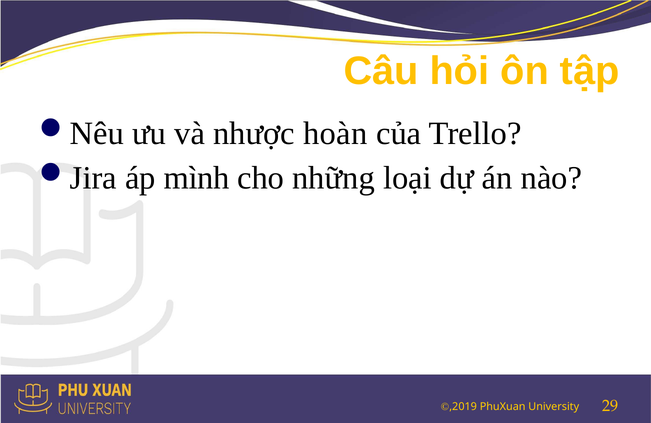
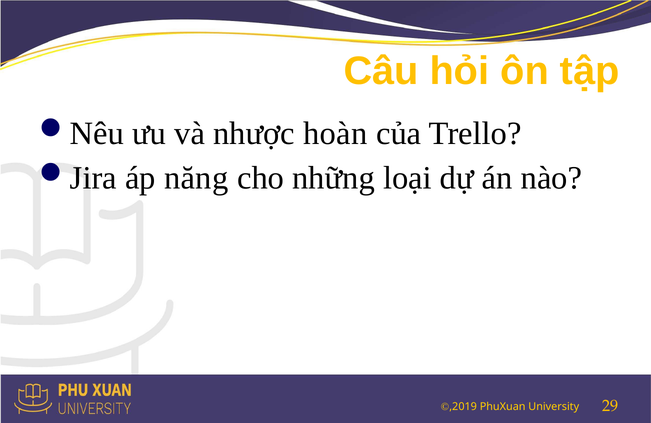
mình: mình -> năng
